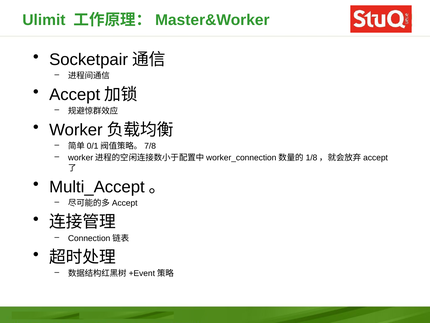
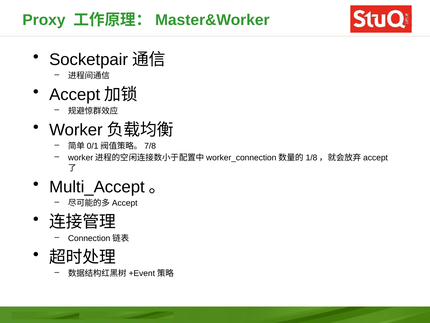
Ulimit: Ulimit -> Proxy
